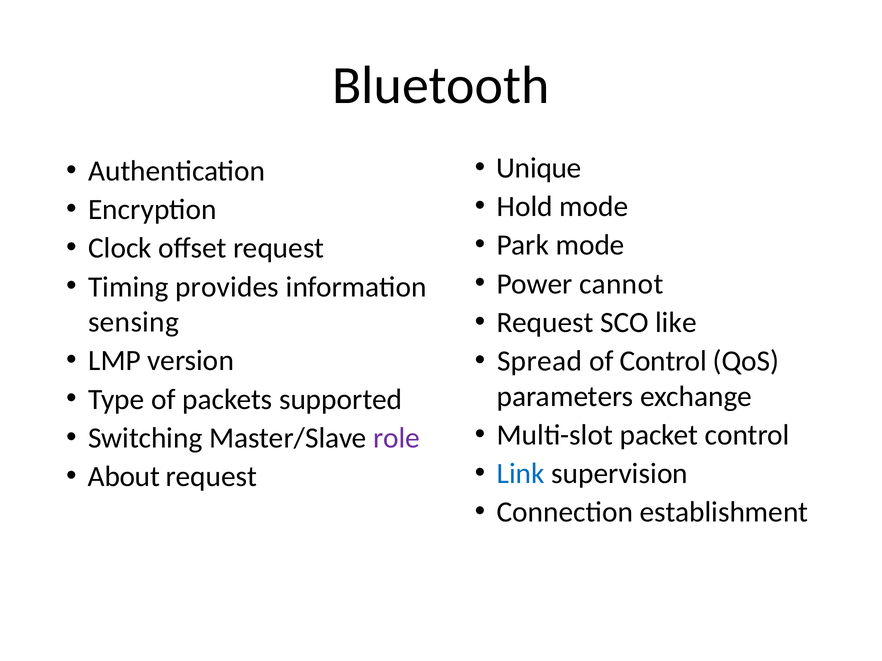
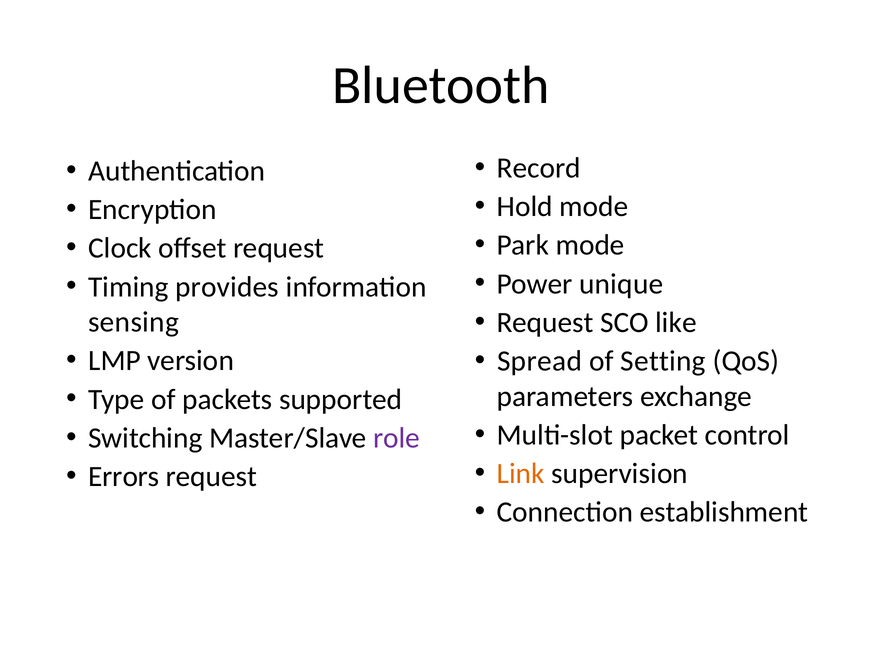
Unique: Unique -> Record
cannot: cannot -> unique
of Control: Control -> Setting
Link colour: blue -> orange
About: About -> Errors
